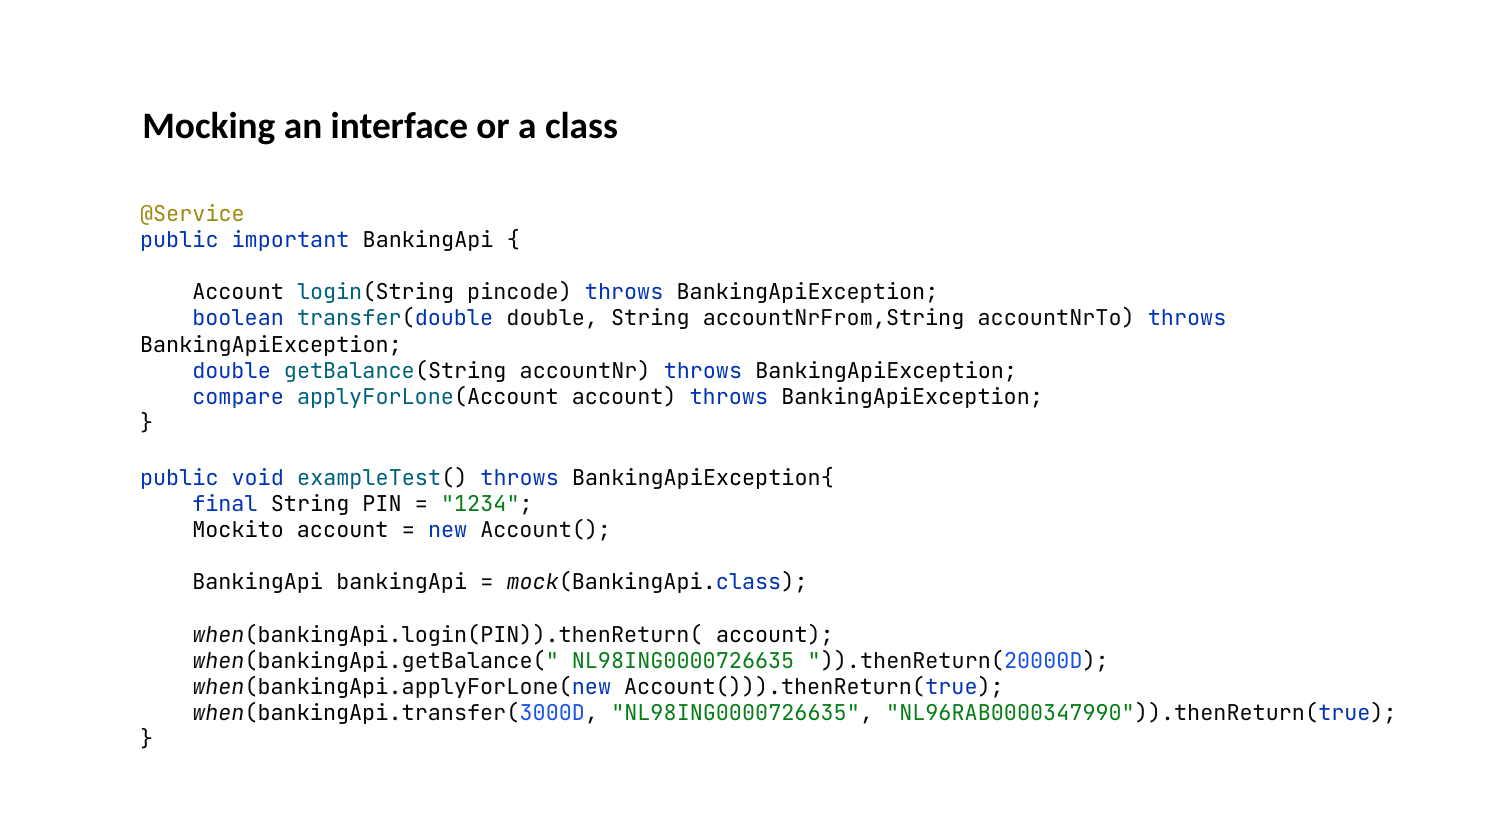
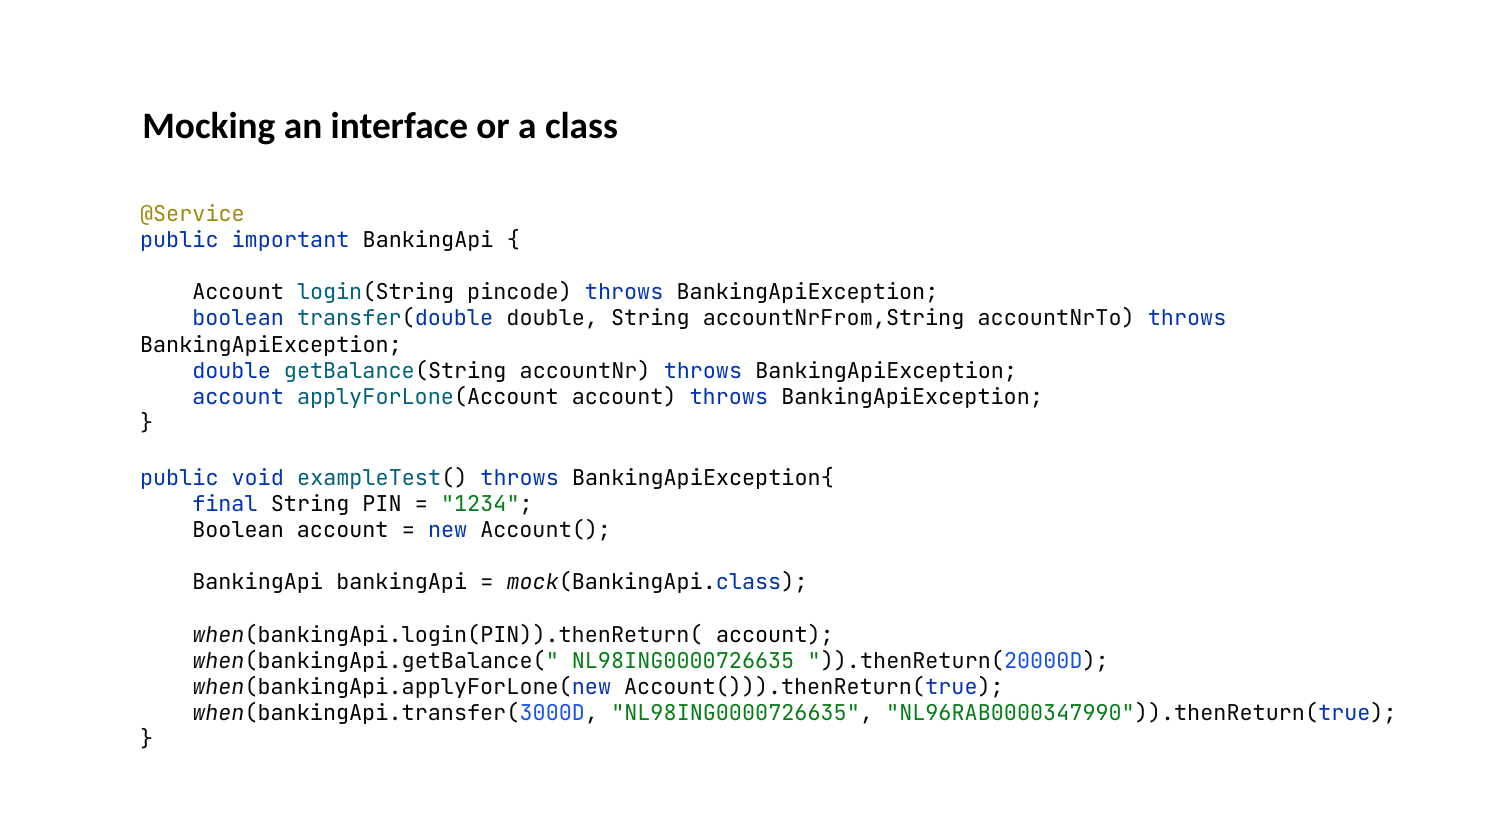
compare at (238, 397): compare -> account
Mockito at (238, 530): Mockito -> Boolean
